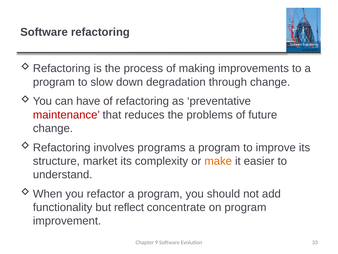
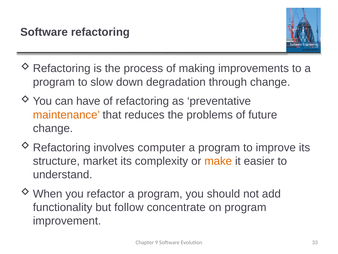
maintenance colour: red -> orange
programs: programs -> computer
reflect: reflect -> follow
